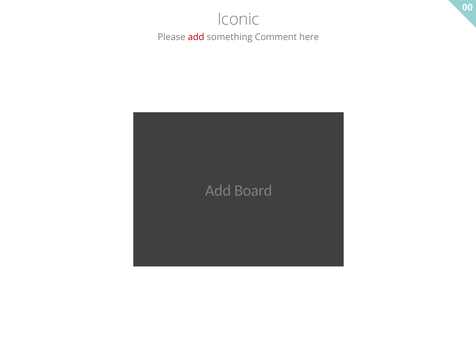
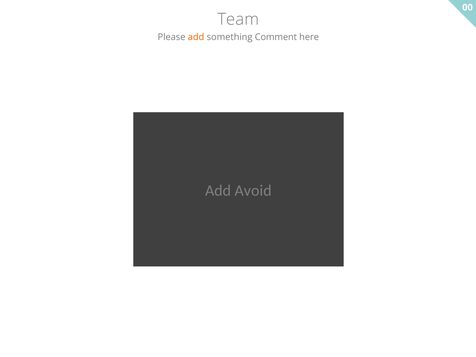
Iconic: Iconic -> Team
add at (196, 37) colour: red -> orange
Board: Board -> Avoid
